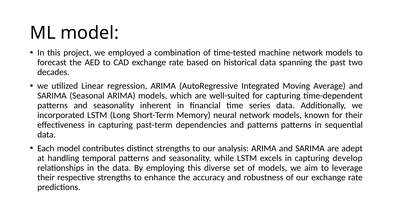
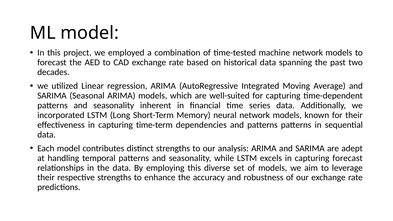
past-term: past-term -> time-term
capturing develop: develop -> forecast
